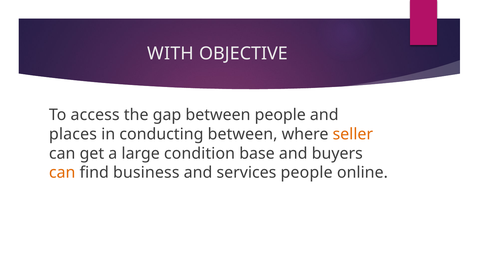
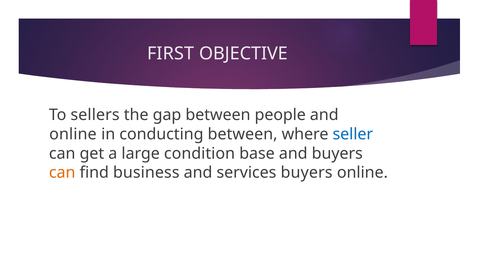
WITH: WITH -> FIRST
access: access -> sellers
places at (73, 134): places -> online
seller colour: orange -> blue
services people: people -> buyers
